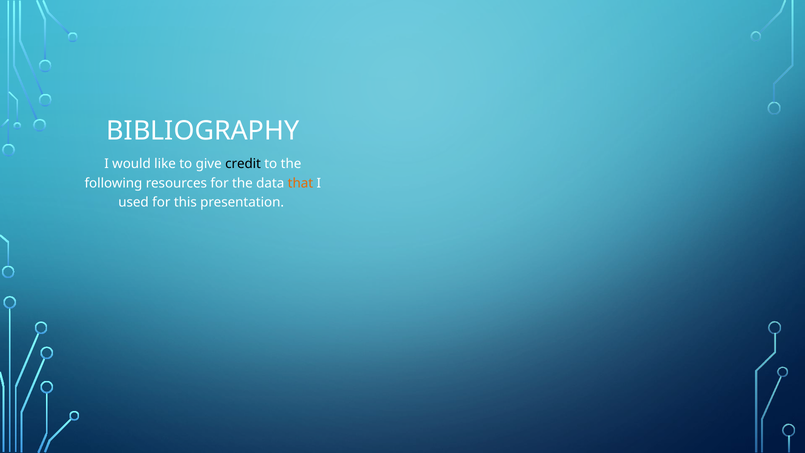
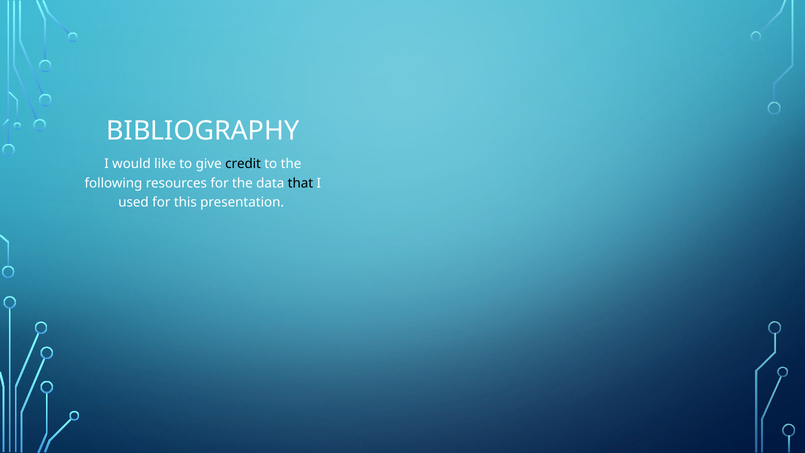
that colour: orange -> black
